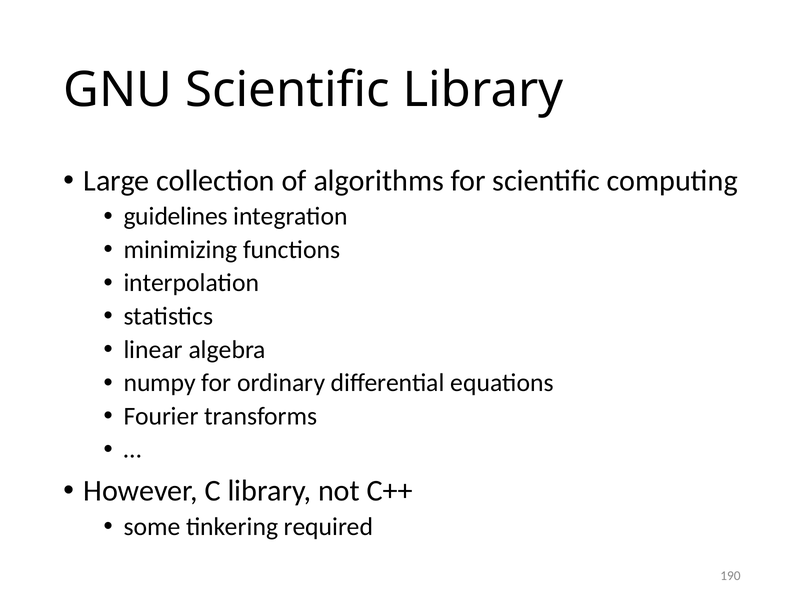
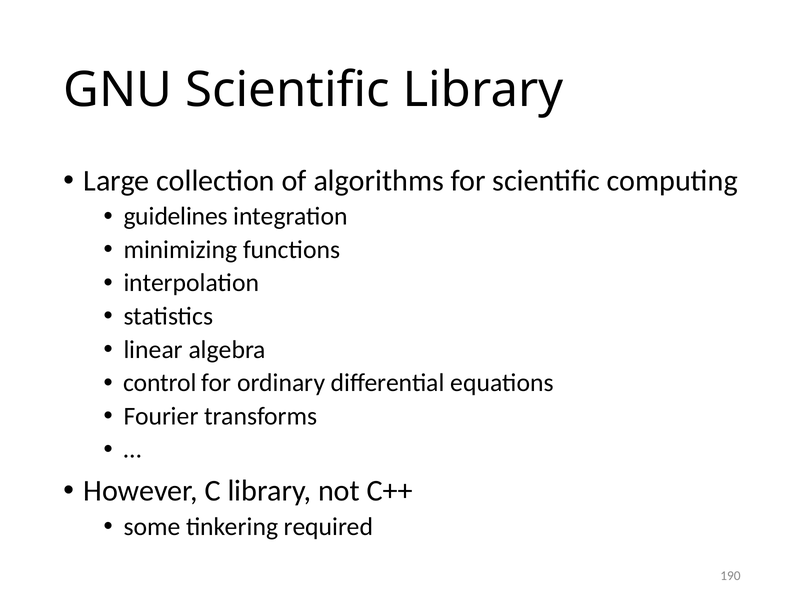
numpy: numpy -> control
